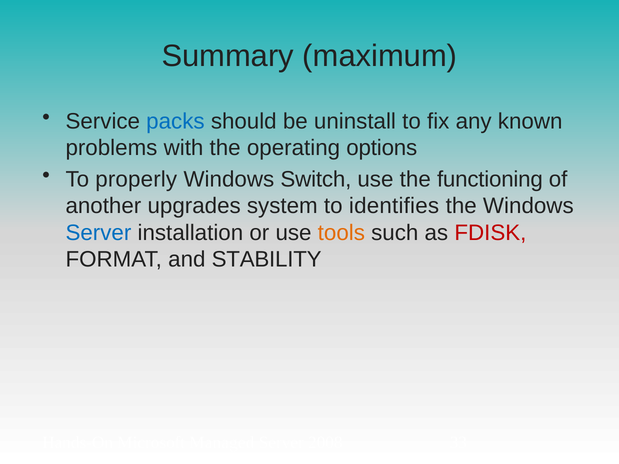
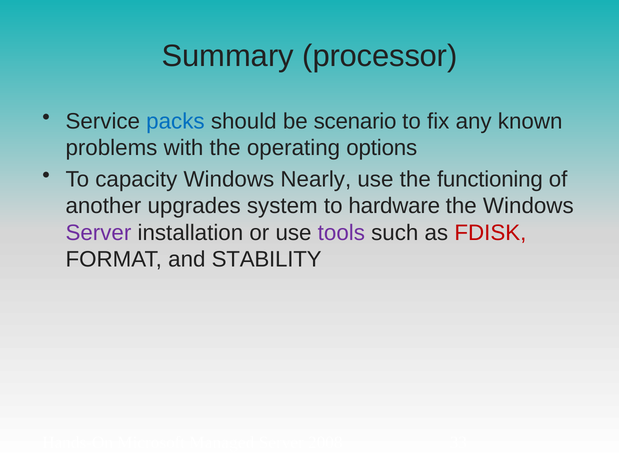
maximum: maximum -> processor
uninstall: uninstall -> scenario
properly: properly -> capacity
Switch: Switch -> Nearly
identifies: identifies -> hardware
Server at (98, 233) colour: blue -> purple
tools colour: orange -> purple
